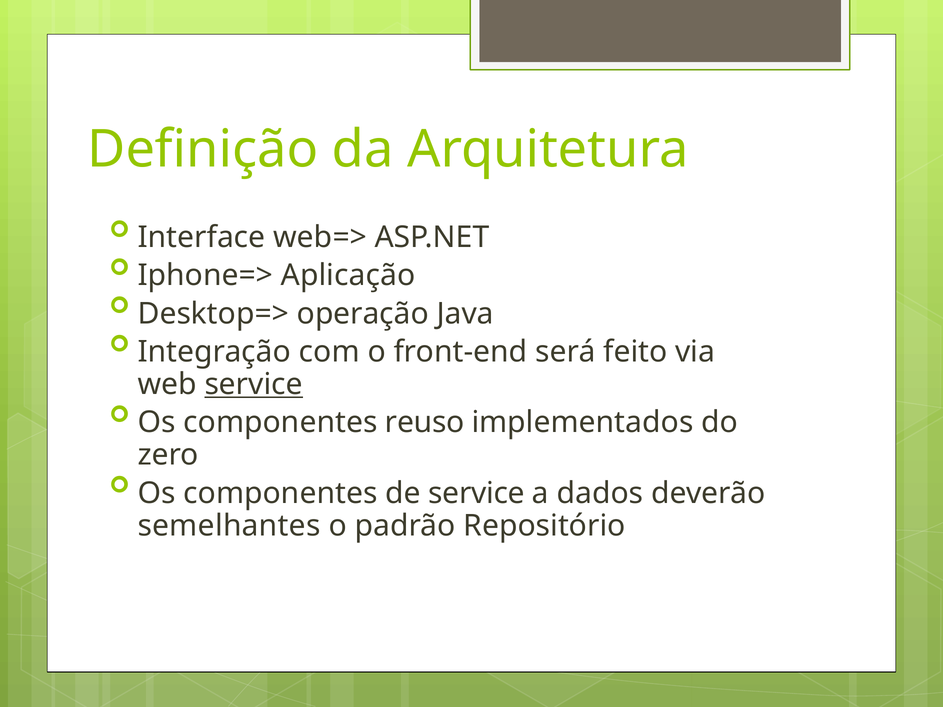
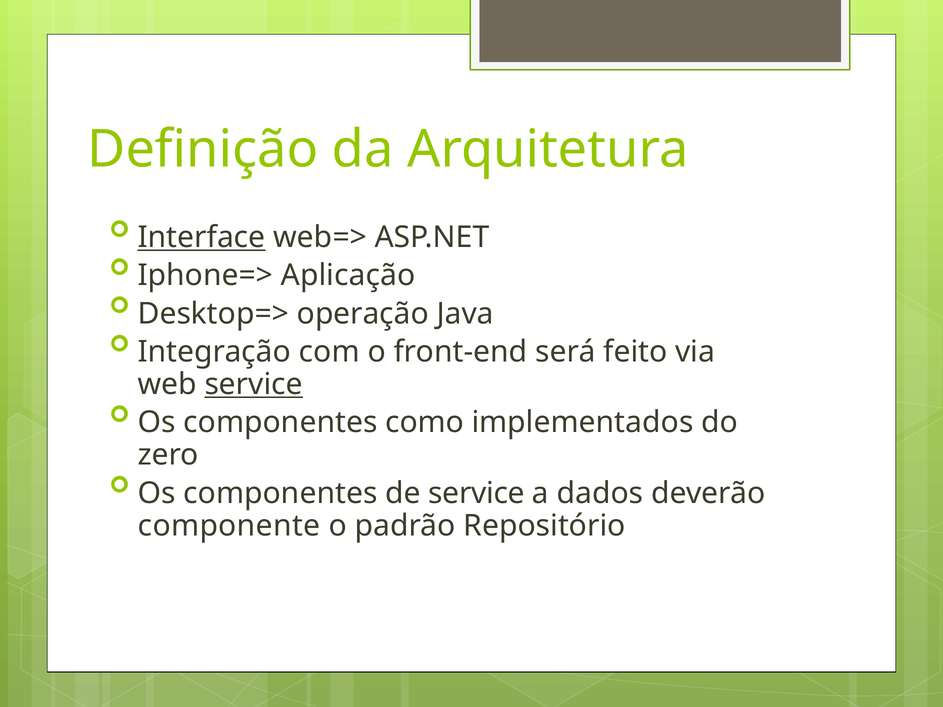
Interface underline: none -> present
reuso: reuso -> como
semelhantes: semelhantes -> componente
